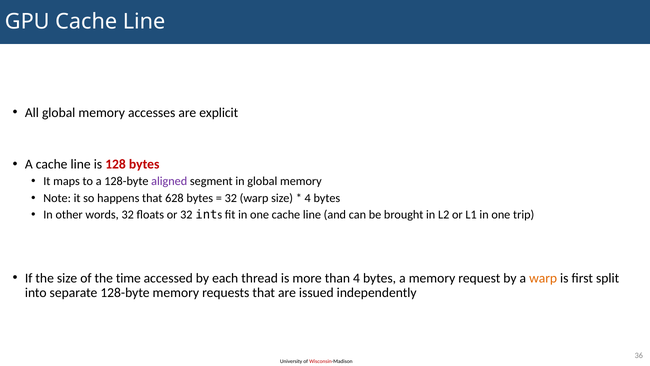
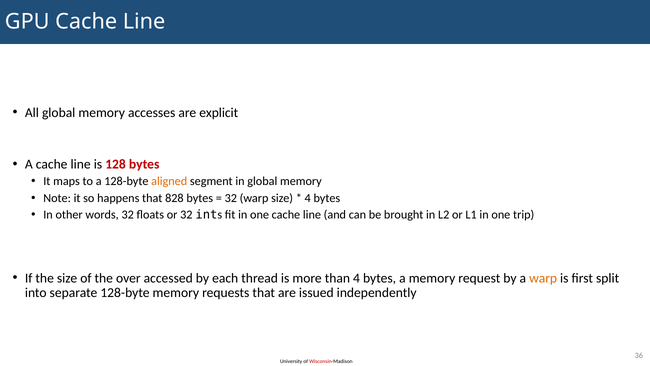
aligned colour: purple -> orange
628: 628 -> 828
time: time -> over
